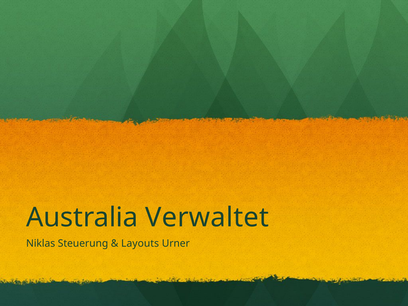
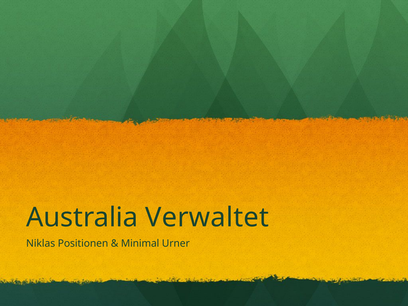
Steuerung: Steuerung -> Positionen
Layouts: Layouts -> Minimal
